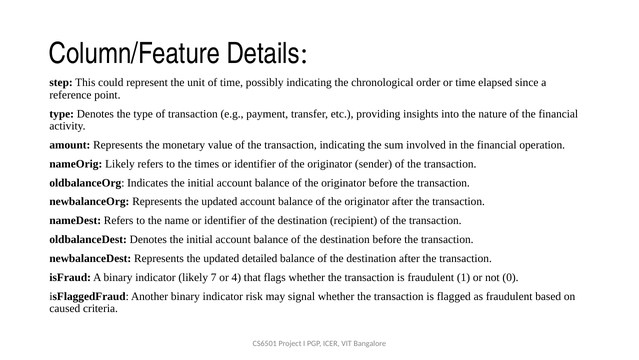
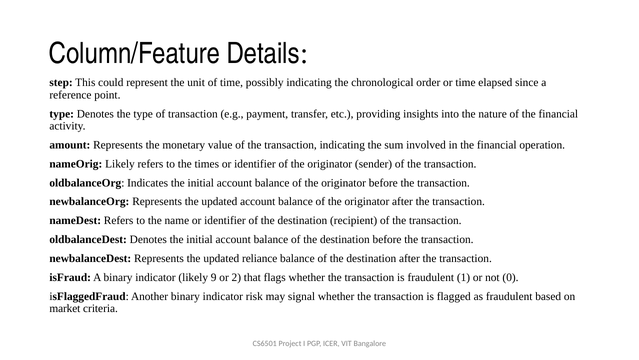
detailed: detailed -> reliance
7: 7 -> 9
4: 4 -> 2
caused: caused -> market
